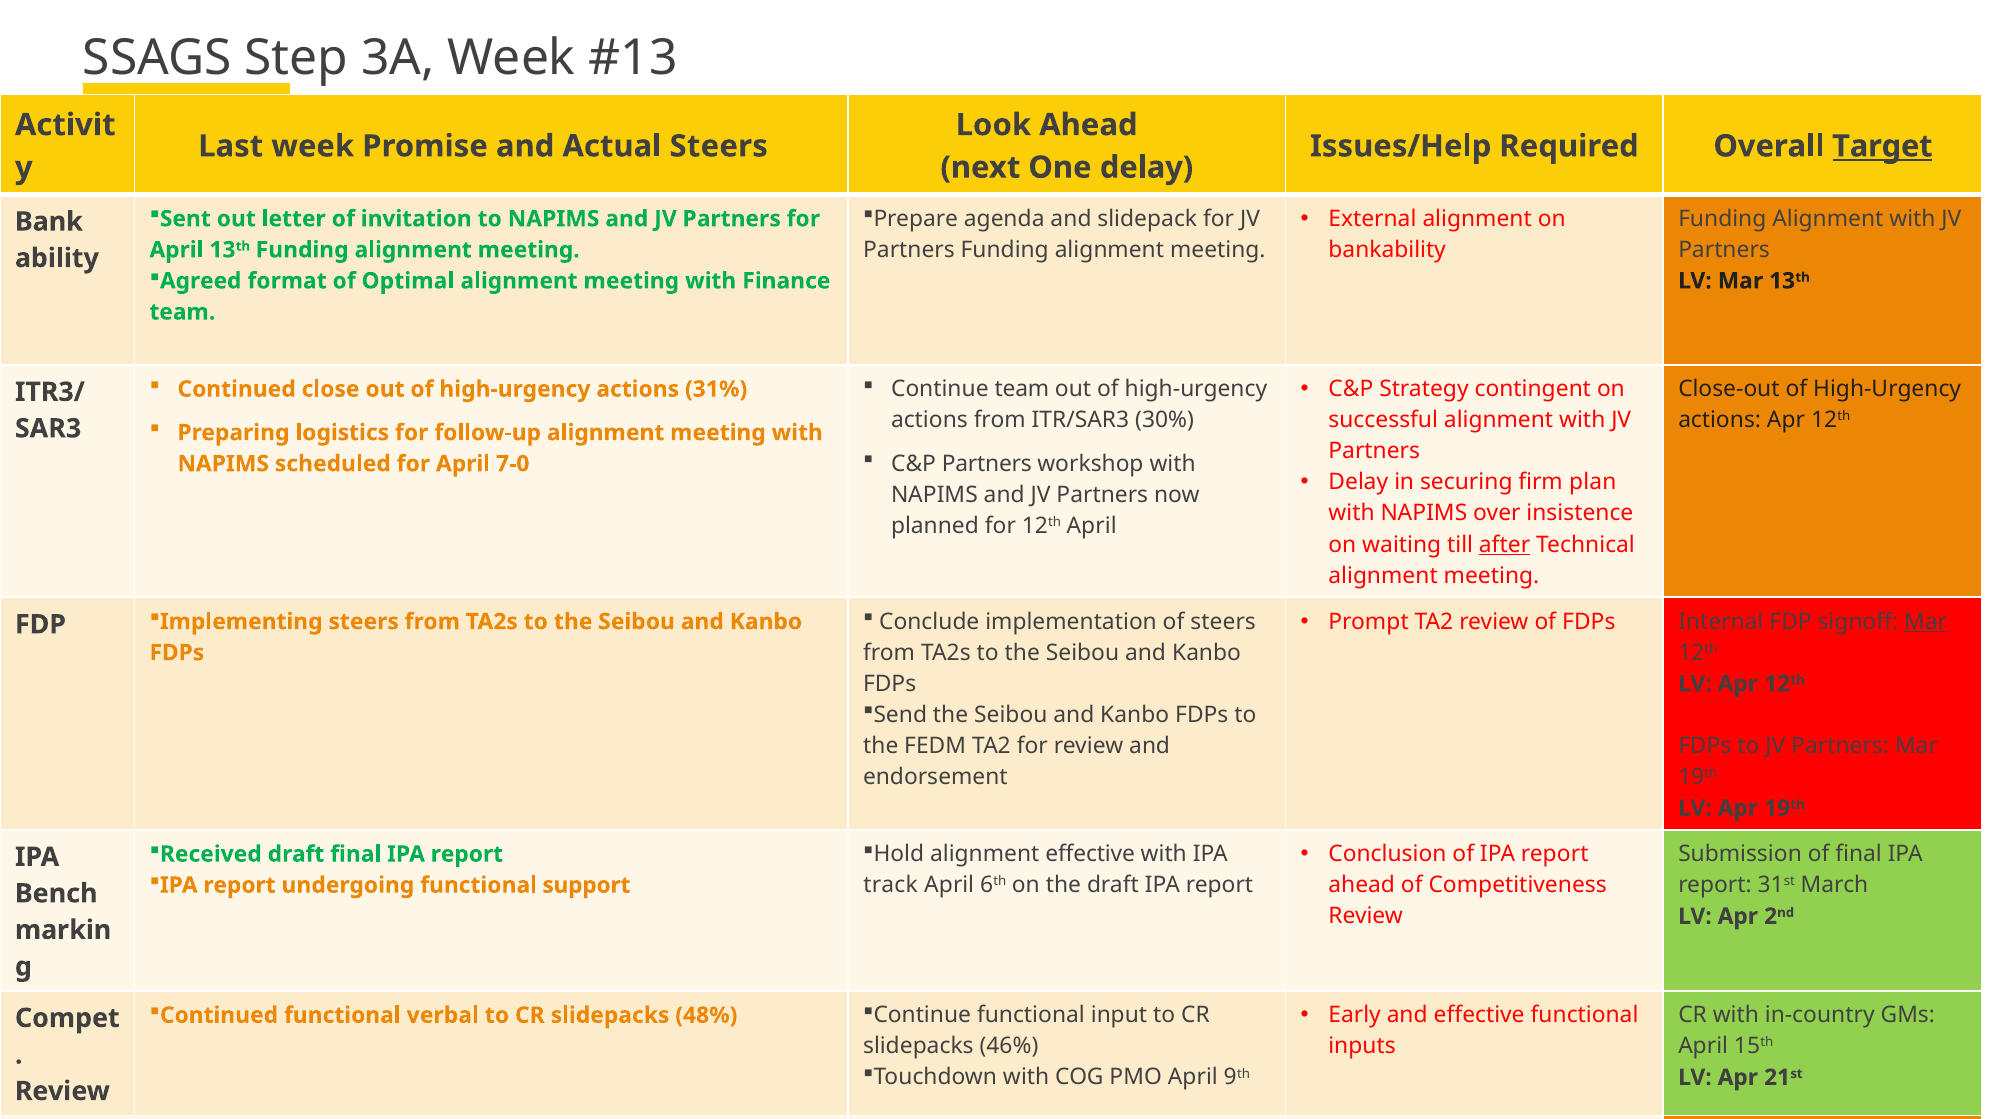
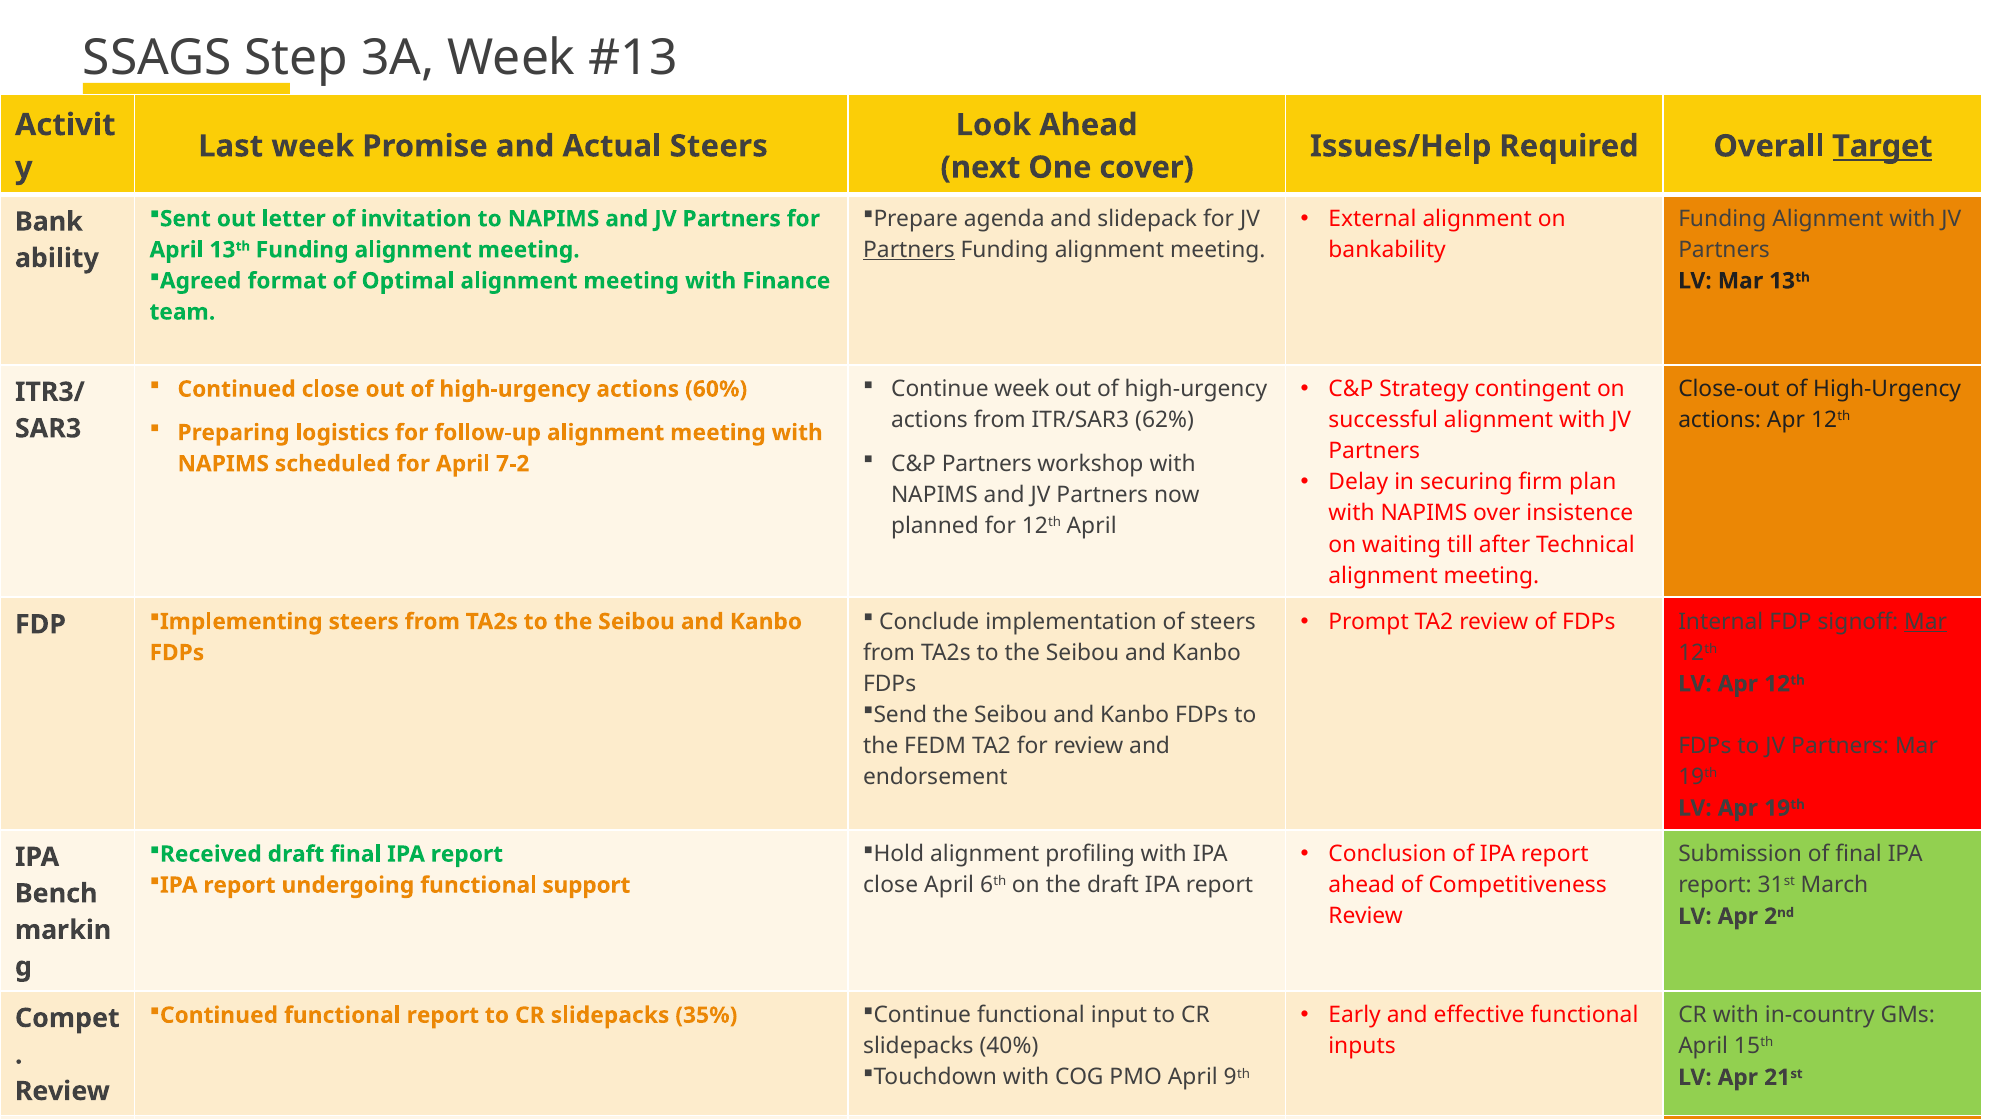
One delay: delay -> cover
Partners at (909, 250) underline: none -> present
31%: 31% -> 60%
Continue team: team -> week
30%: 30% -> 62%
7-0: 7-0 -> 7-2
after underline: present -> none
alignment effective: effective -> profiling
track at (891, 885): track -> close
functional verbal: verbal -> report
48%: 48% -> 35%
46%: 46% -> 40%
